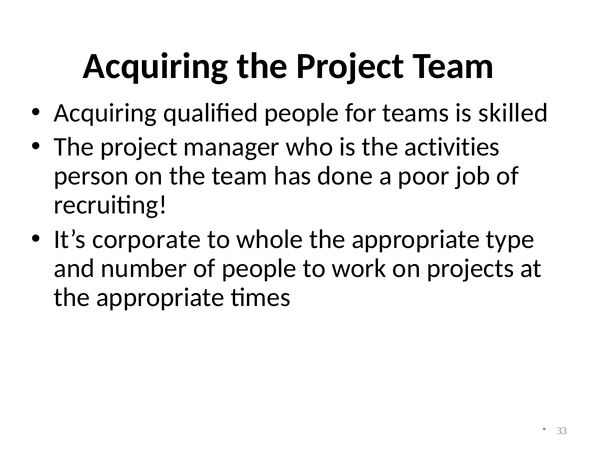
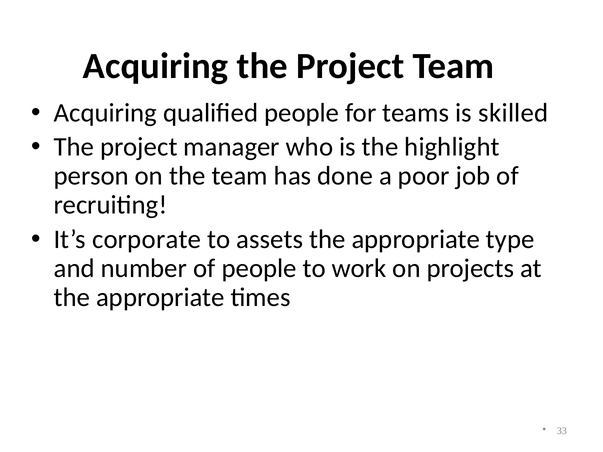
activities: activities -> highlight
whole: whole -> assets
